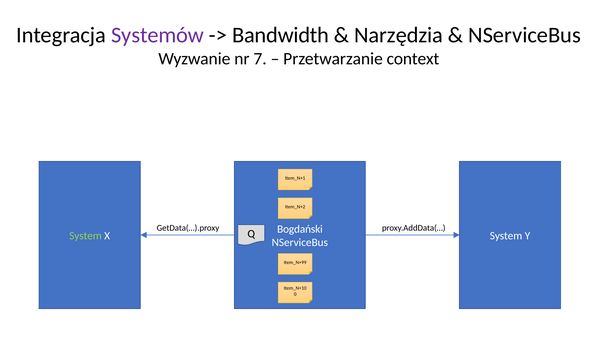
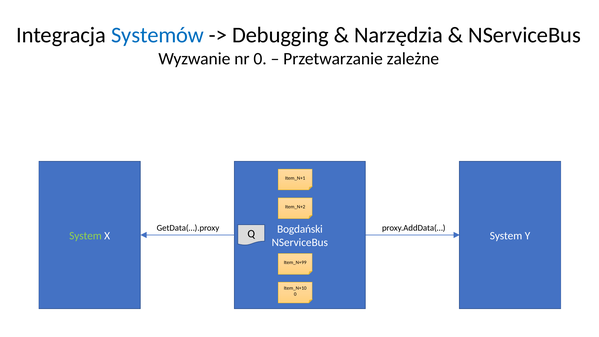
Systemów colour: purple -> blue
Bandwidth: Bandwidth -> Debugging
nr 7: 7 -> 0
context: context -> zależne
